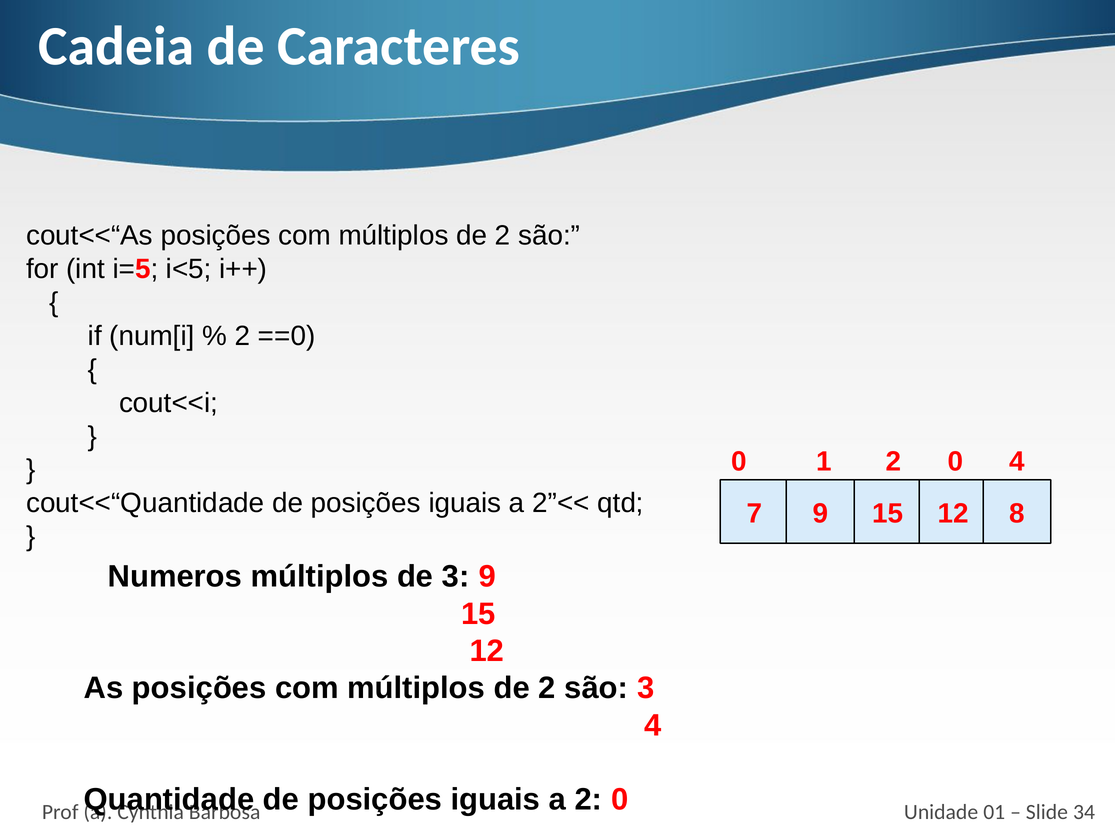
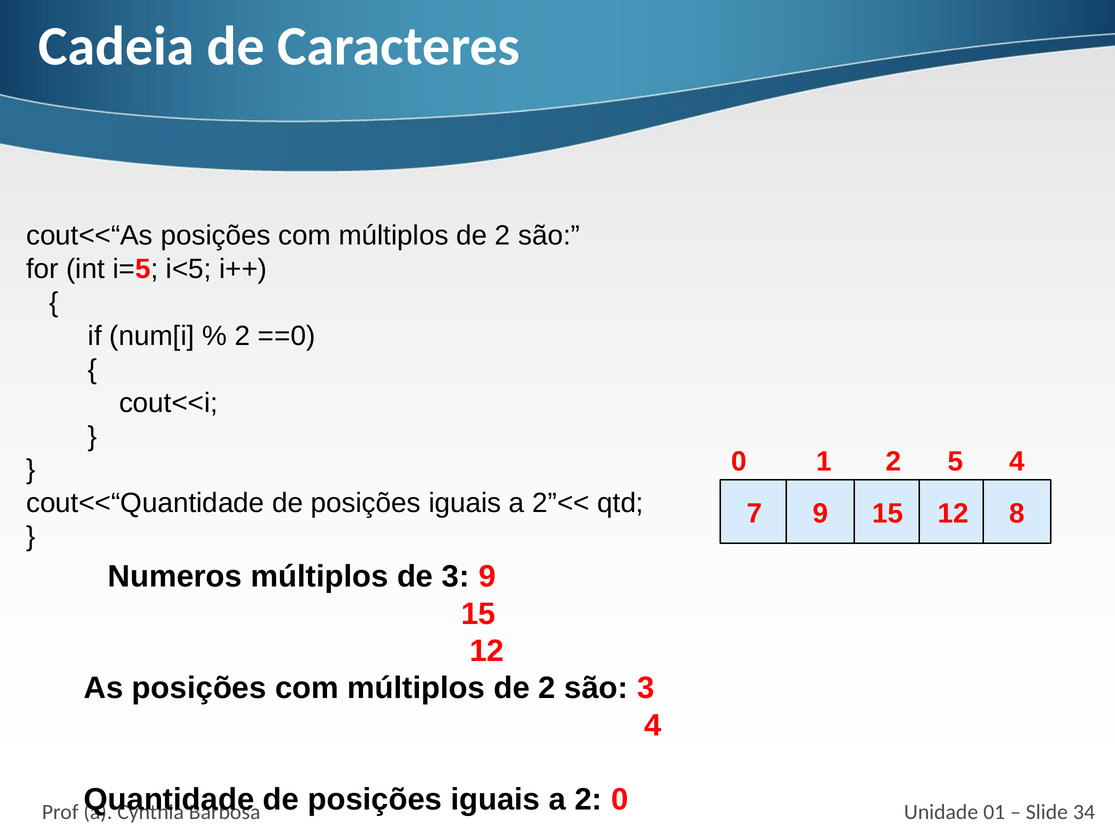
1 2 0: 0 -> 5
